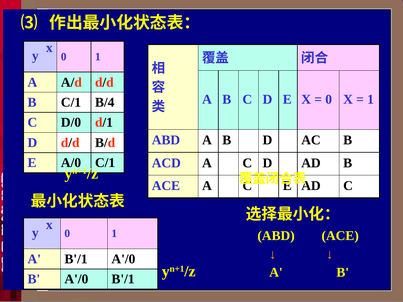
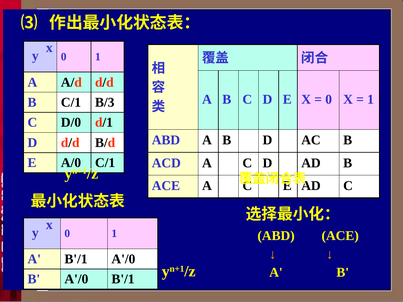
B/4: B/4 -> B/3
